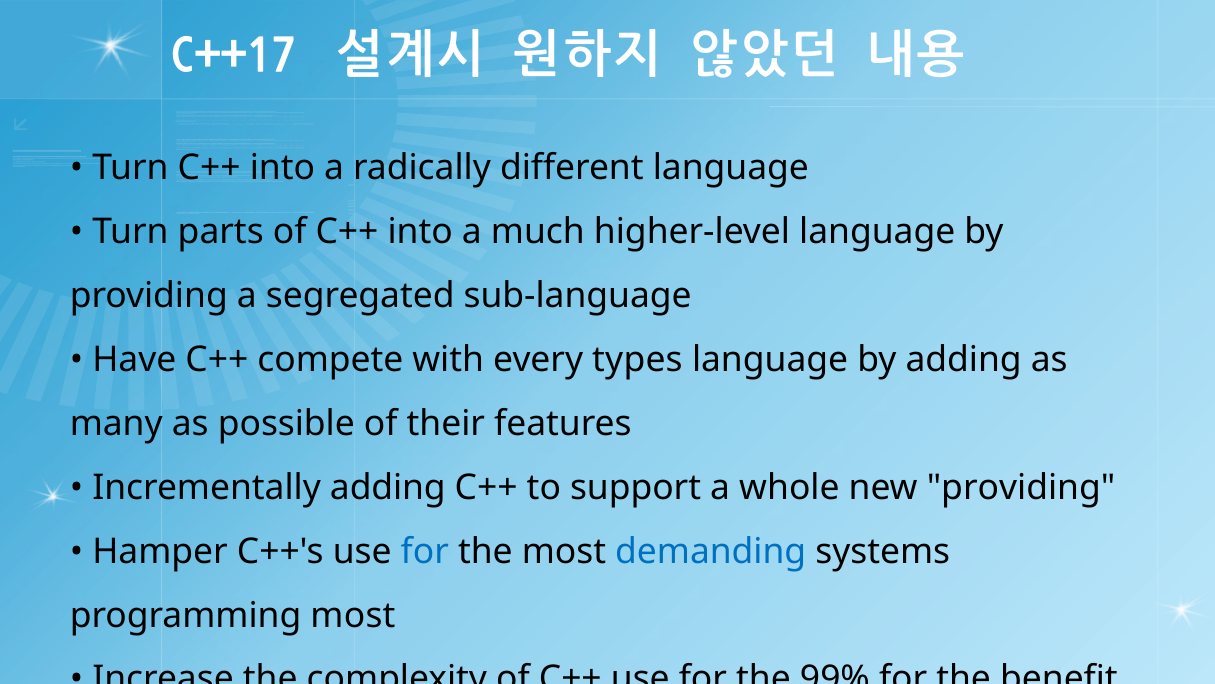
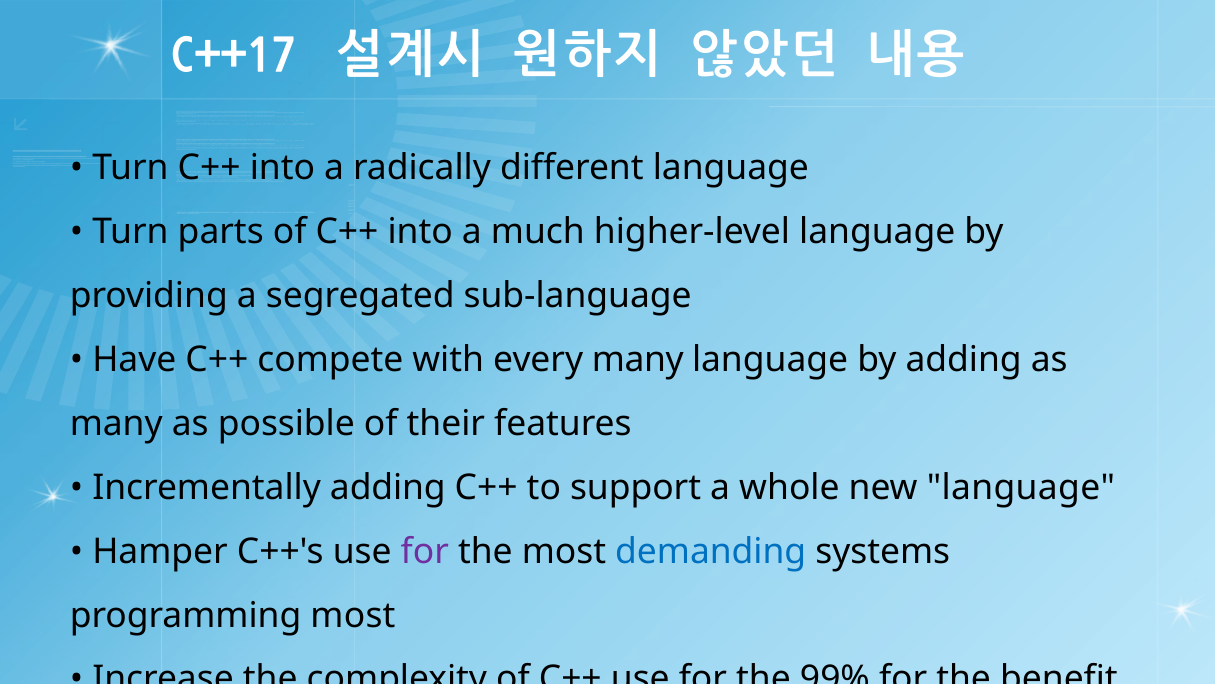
every types: types -> many
new providing: providing -> language
for at (425, 551) colour: blue -> purple
